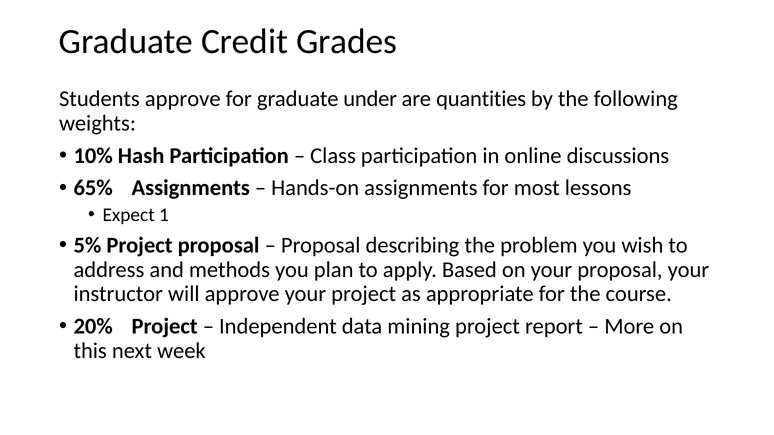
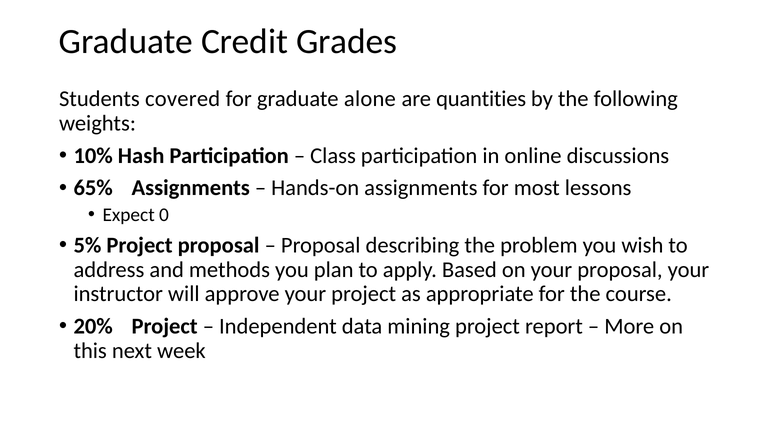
Students approve: approve -> covered
under: under -> alone
1: 1 -> 0
